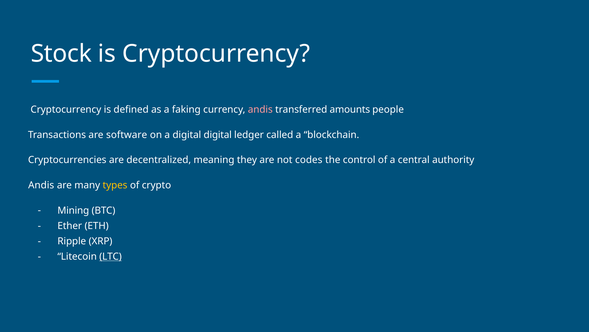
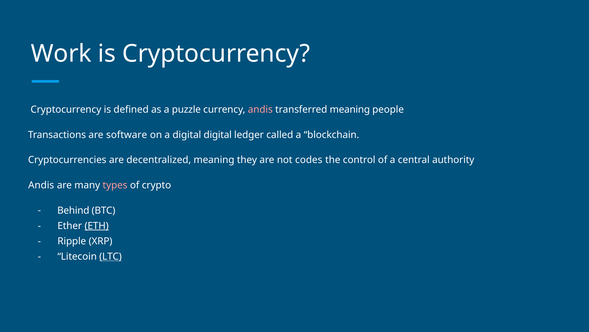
Stock: Stock -> Work
faking: faking -> puzzle
transferred amounts: amounts -> meaning
types colour: yellow -> pink
Mining: Mining -> Behind
ETH underline: none -> present
